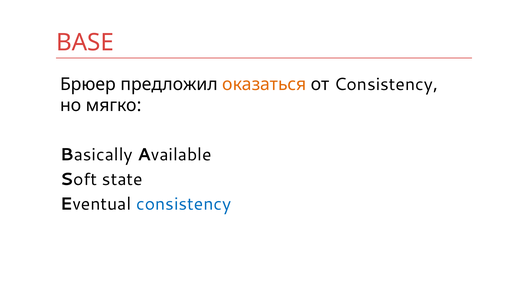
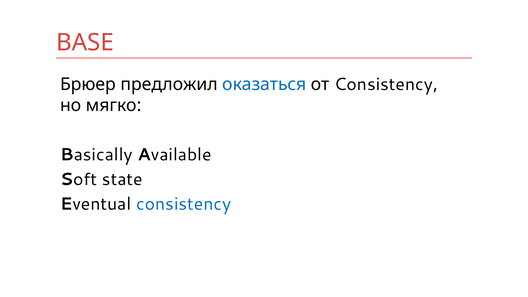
оказаться colour: orange -> blue
